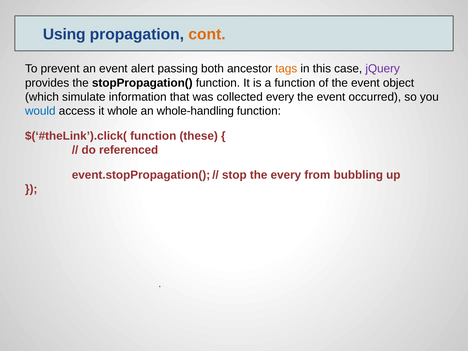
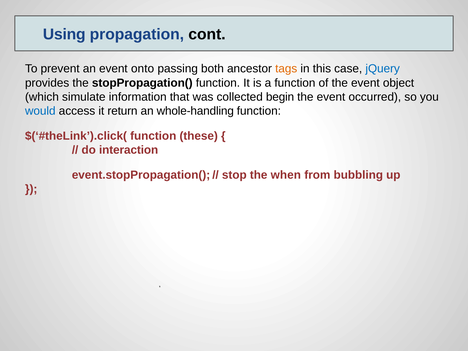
cont colour: orange -> black
alert: alert -> onto
jQuery colour: purple -> blue
collected every: every -> begin
whole: whole -> return
referenced: referenced -> interaction
the every: every -> when
